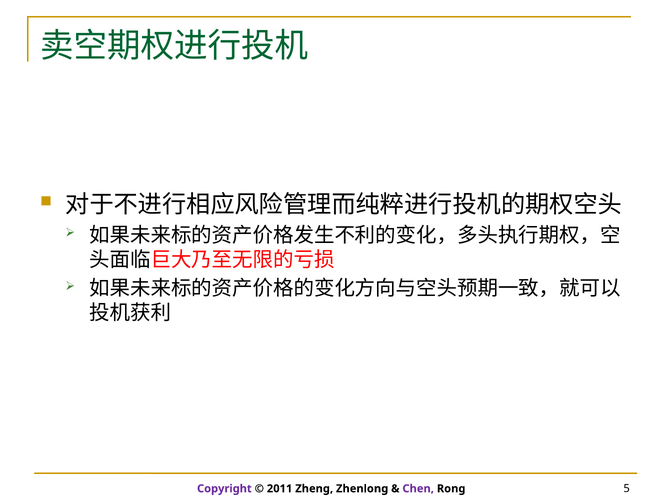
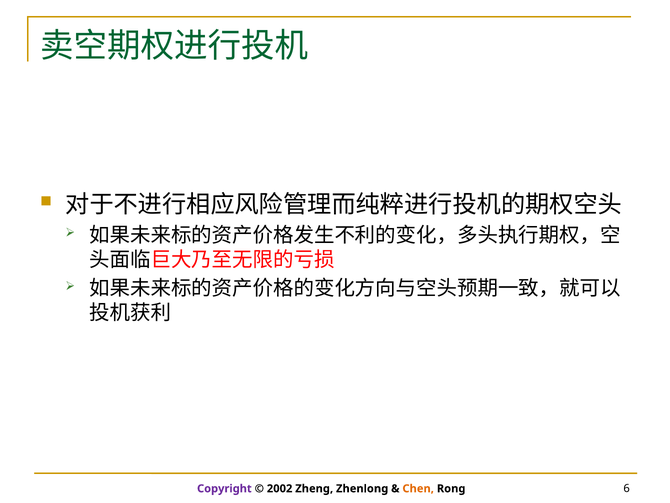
2011: 2011 -> 2002
Chen colour: purple -> orange
5: 5 -> 6
